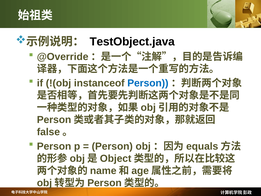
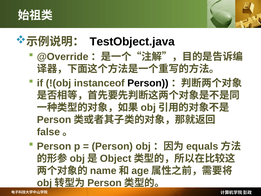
Person at (148, 83) colour: blue -> black
